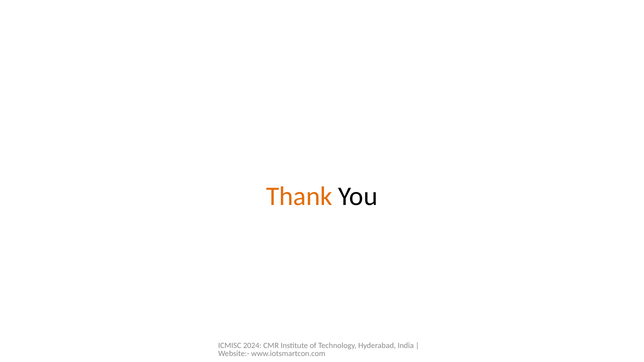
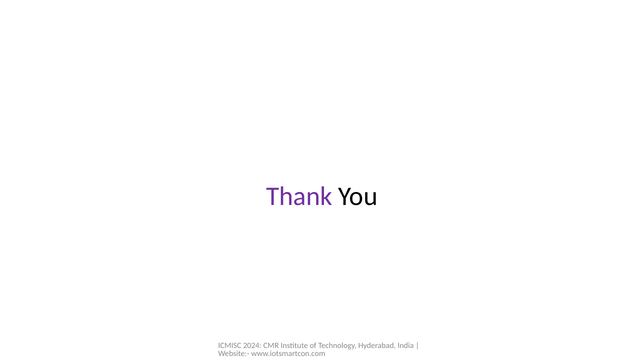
Thank colour: orange -> purple
